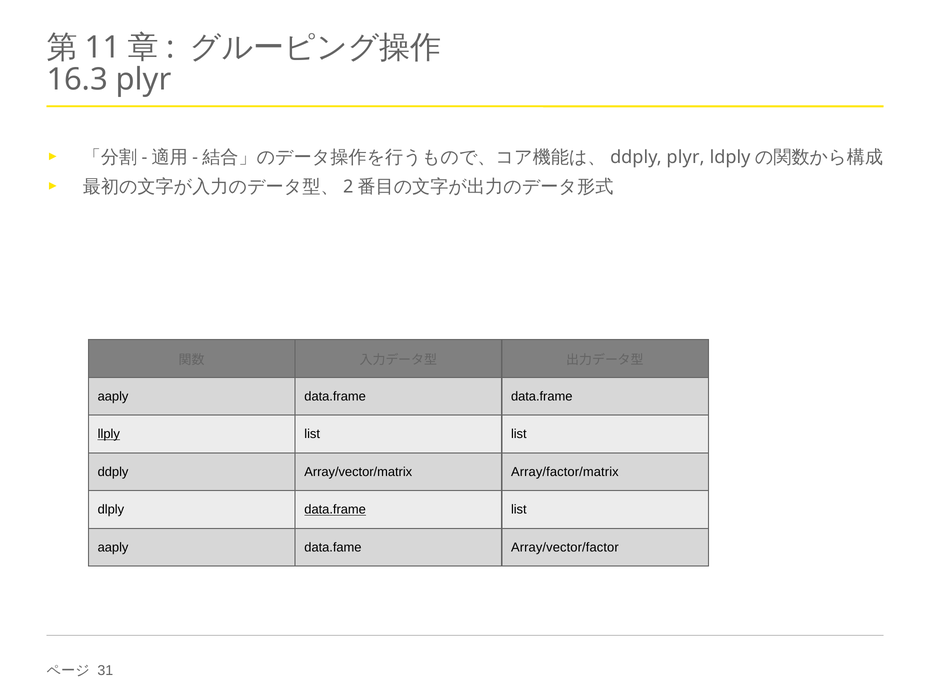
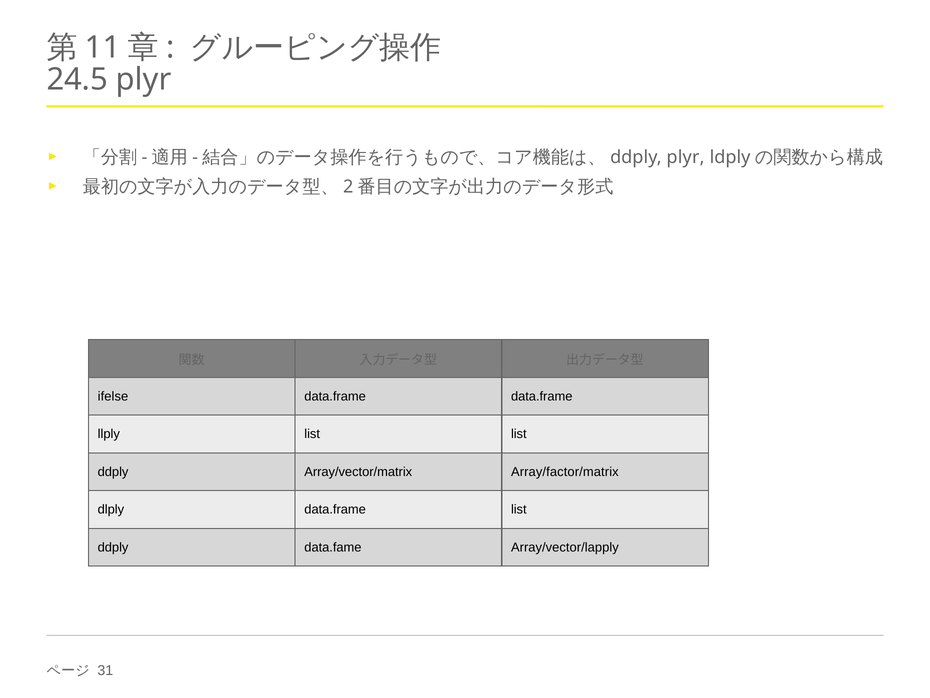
16.3: 16.3 -> 24.5
aaply at (113, 396): aaply -> ifelse
llply underline: present -> none
data.frame at (335, 509) underline: present -> none
aaply at (113, 547): aaply -> ddply
Array/vector/factor: Array/vector/factor -> Array/vector/lapply
